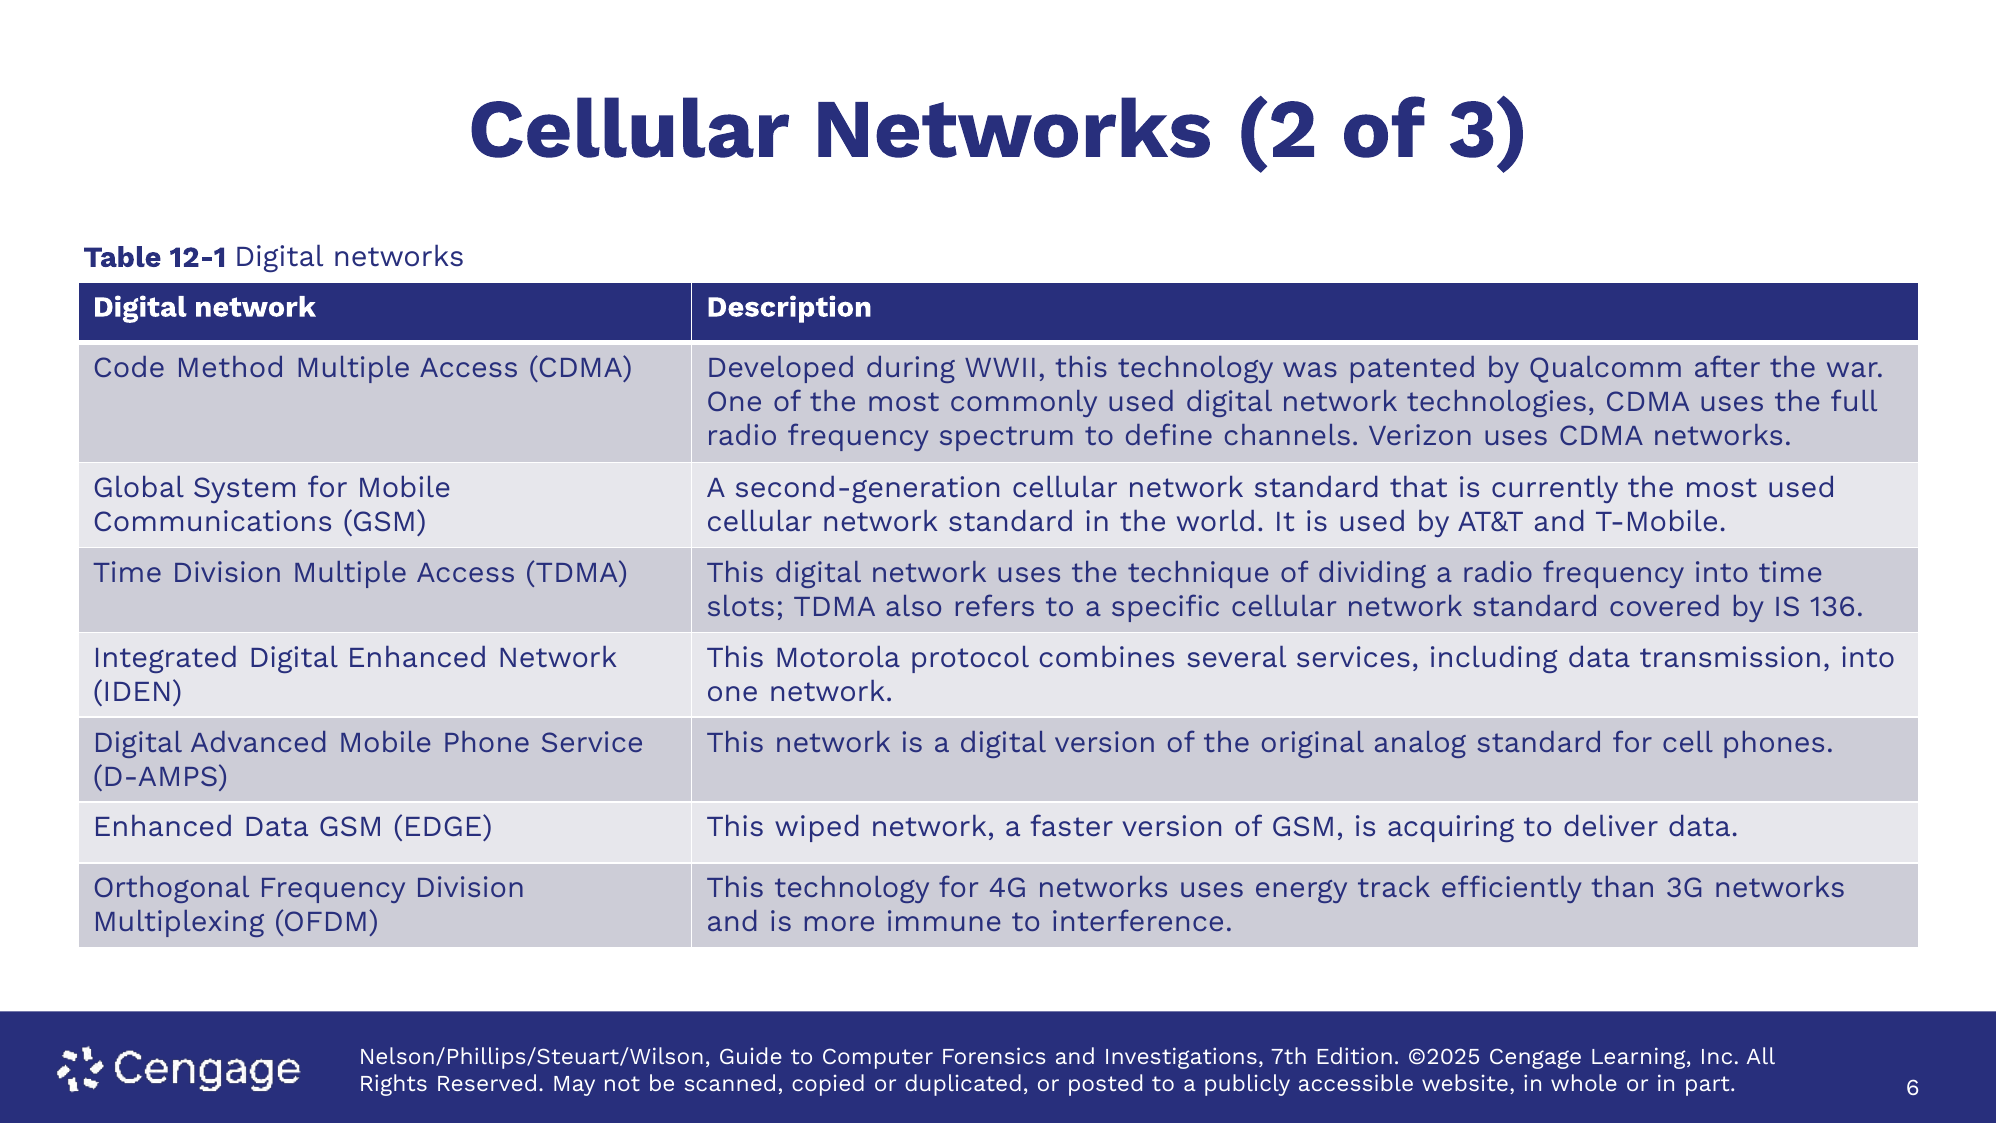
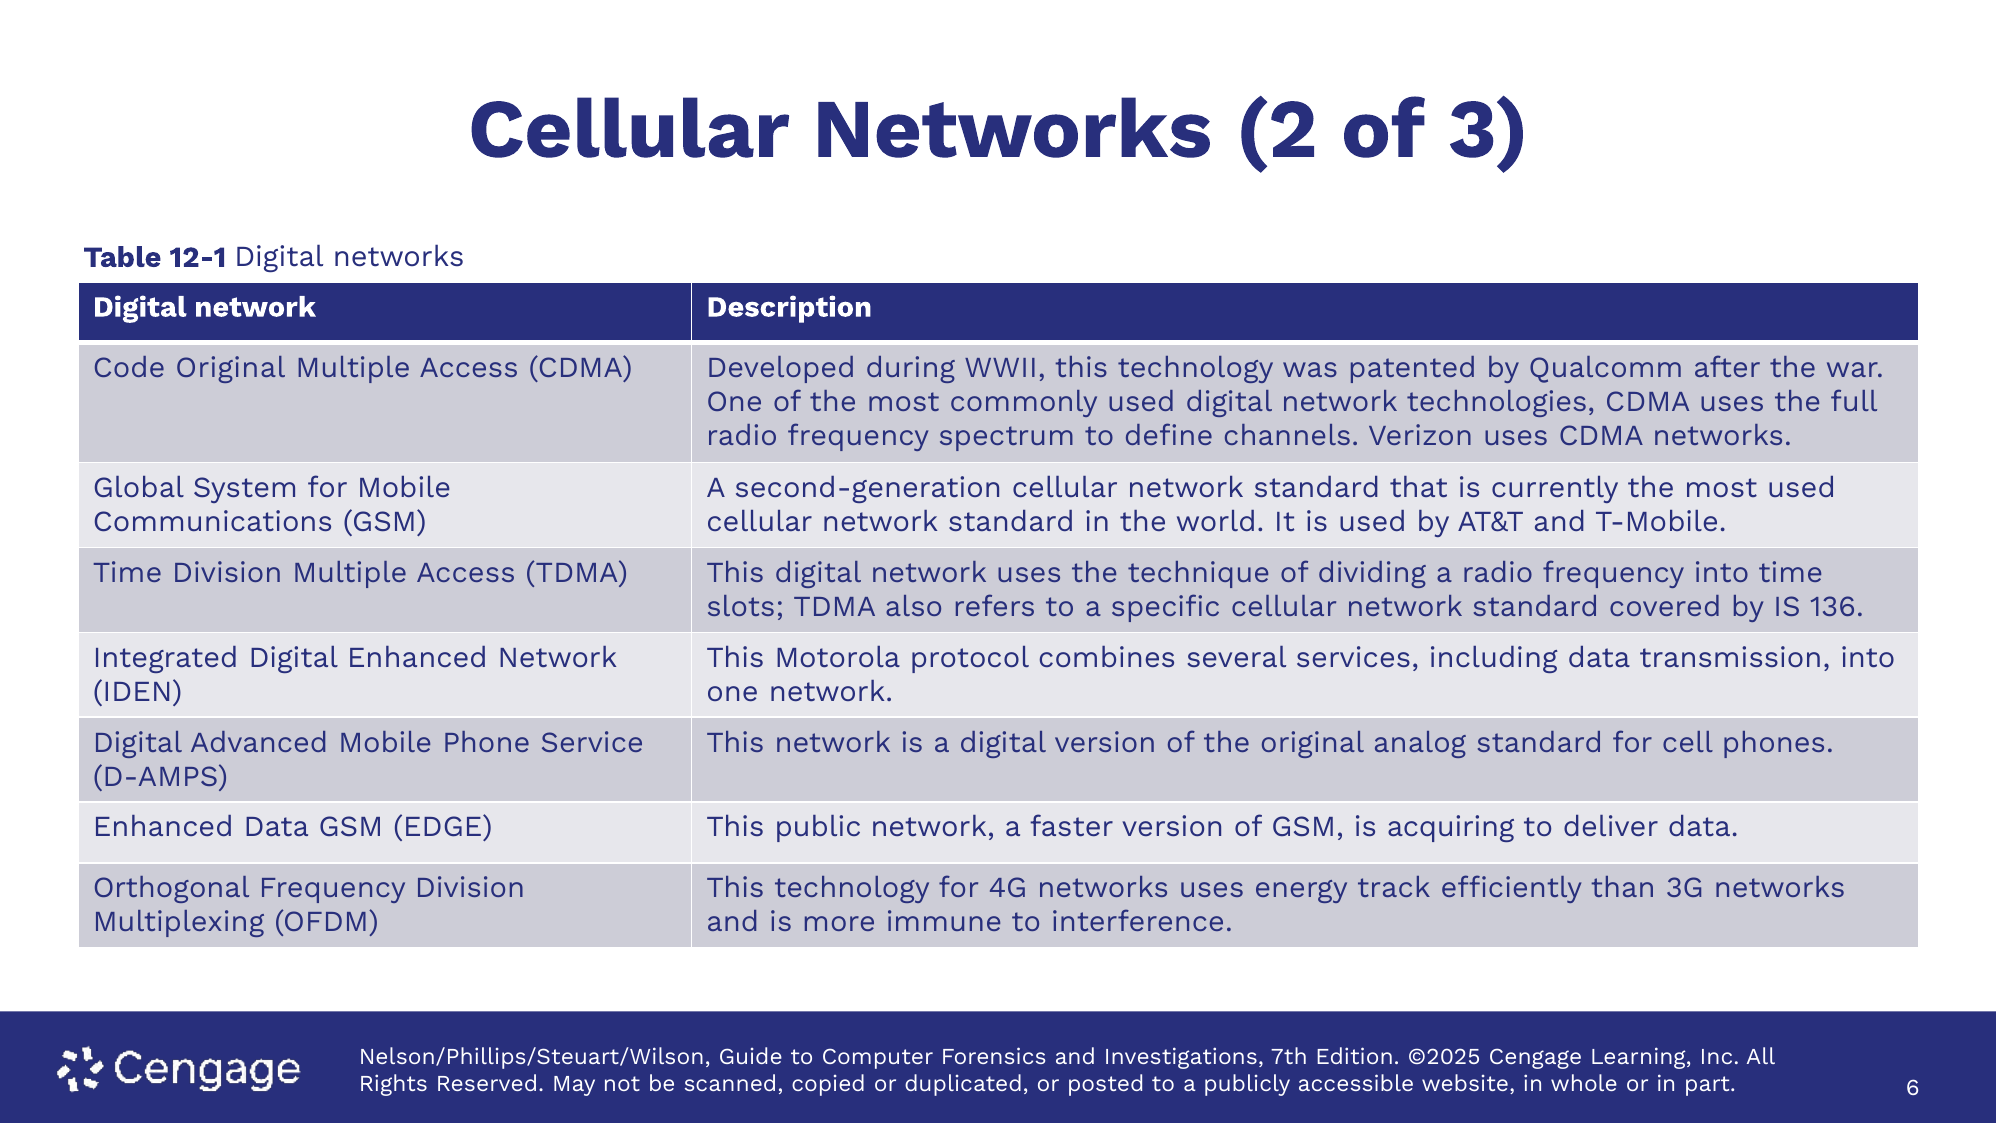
Code Method: Method -> Original
wiped: wiped -> public
